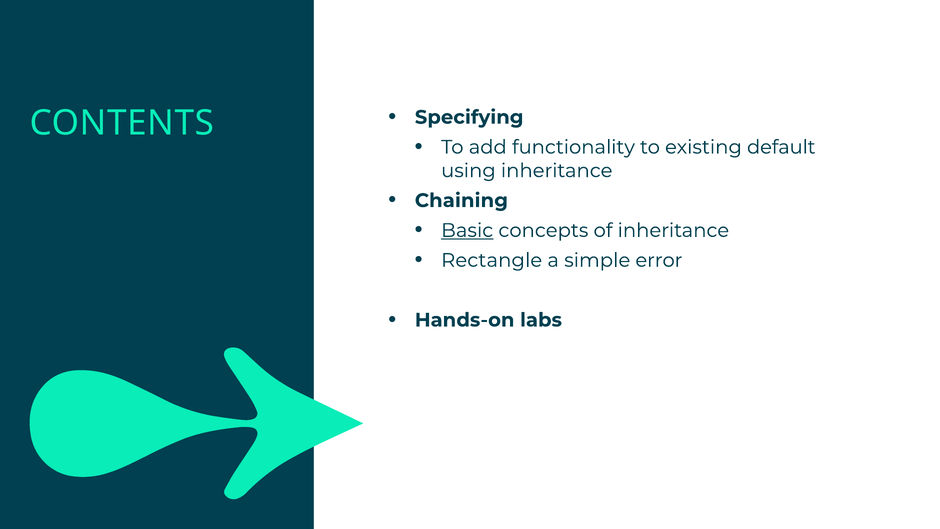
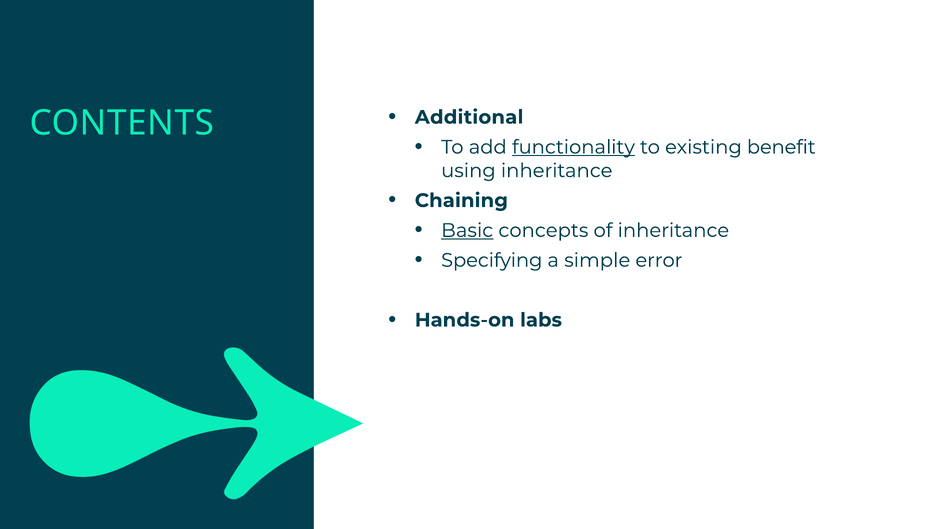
Specifying: Specifying -> Additional
functionality underline: none -> present
default: default -> benefit
Rectangle: Rectangle -> Specifying
